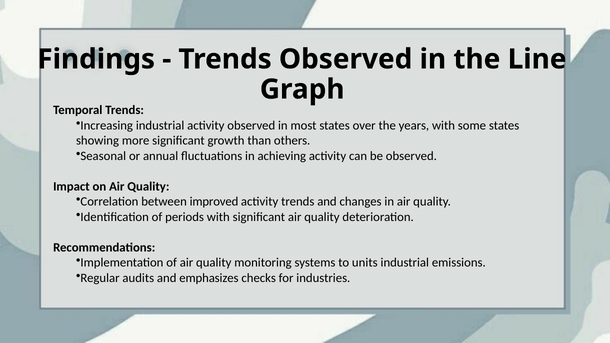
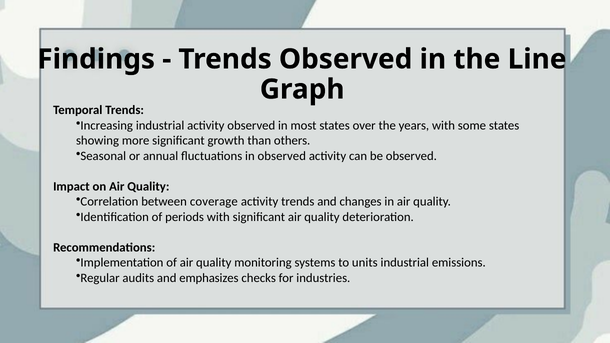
in achieving: achieving -> observed
improved: improved -> coverage
